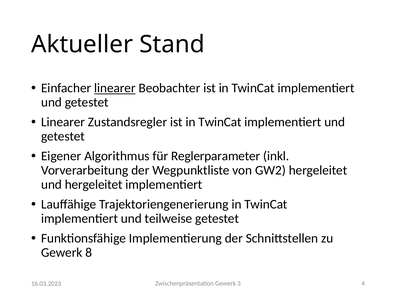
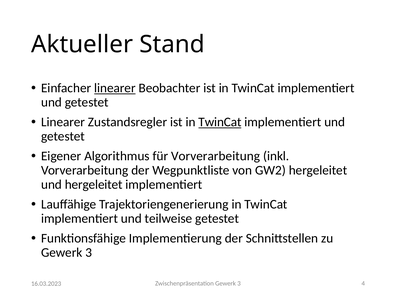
TwinCat at (220, 122) underline: none -> present
für Reglerparameter: Reglerparameter -> Vorverarbeitung
8 at (89, 253): 8 -> 3
